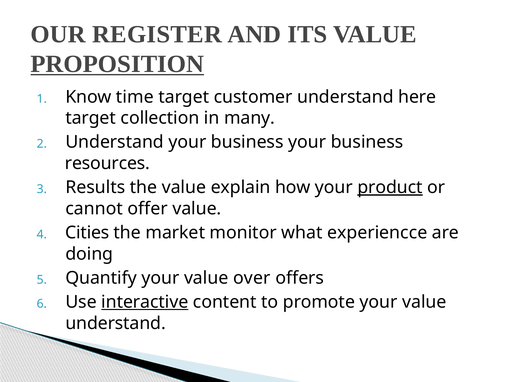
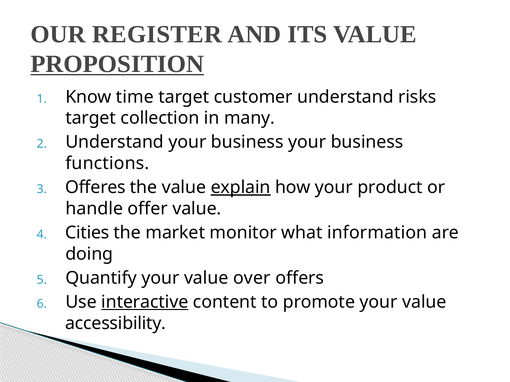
here: here -> risks
resources: resources -> functions
Results: Results -> Offeres
explain underline: none -> present
product underline: present -> none
cannot: cannot -> handle
experiencce: experiencce -> information
understand at (116, 324): understand -> accessibility
